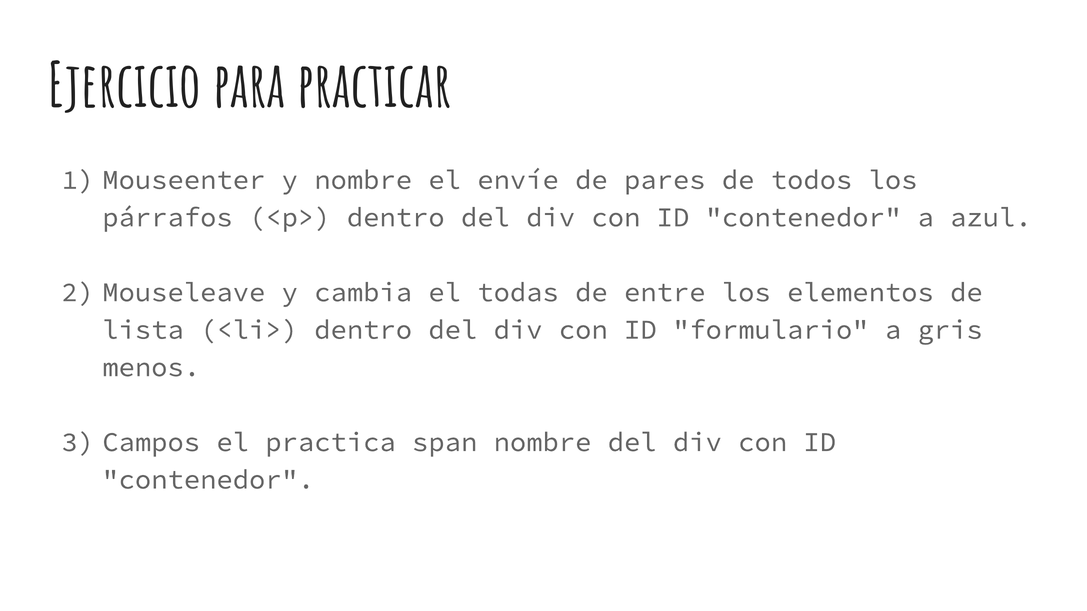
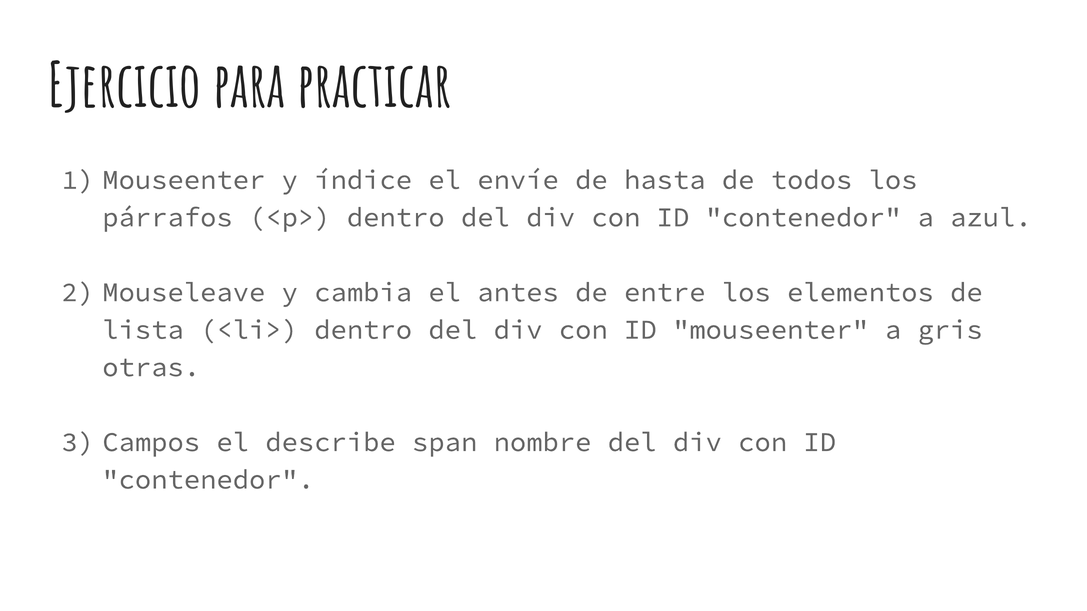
y nombre: nombre -> índice
pares: pares -> hasta
todas: todas -> antes
ID formulario: formulario -> mouseenter
menos: menos -> otras
practica: practica -> describe
